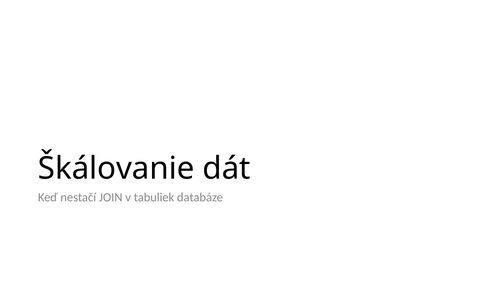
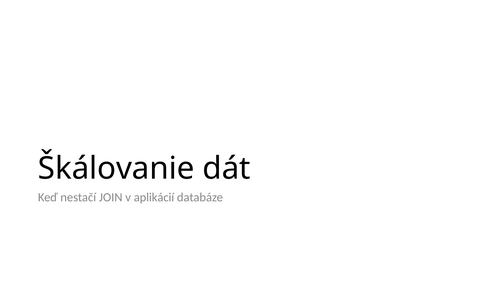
tabuliek: tabuliek -> aplikácií
